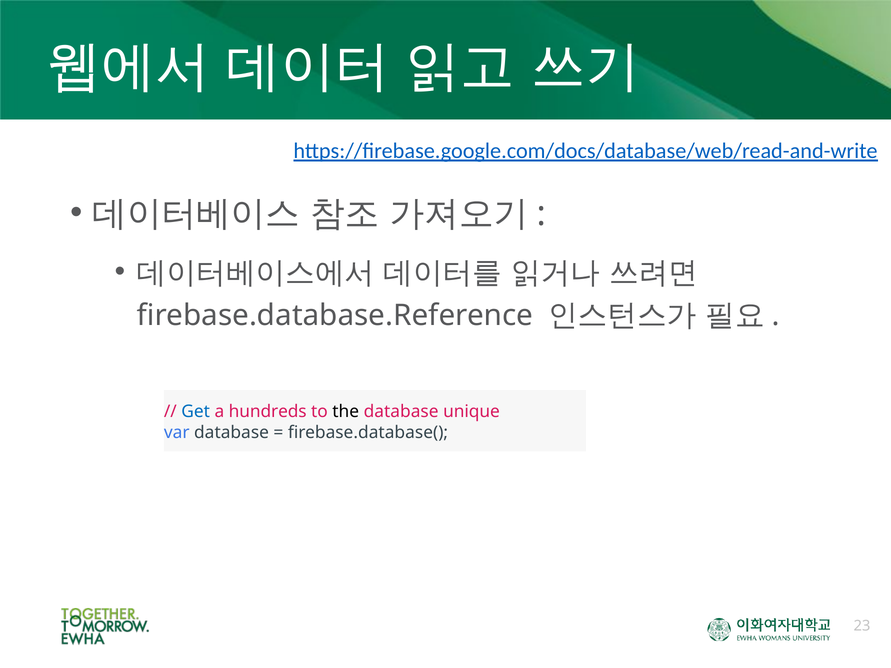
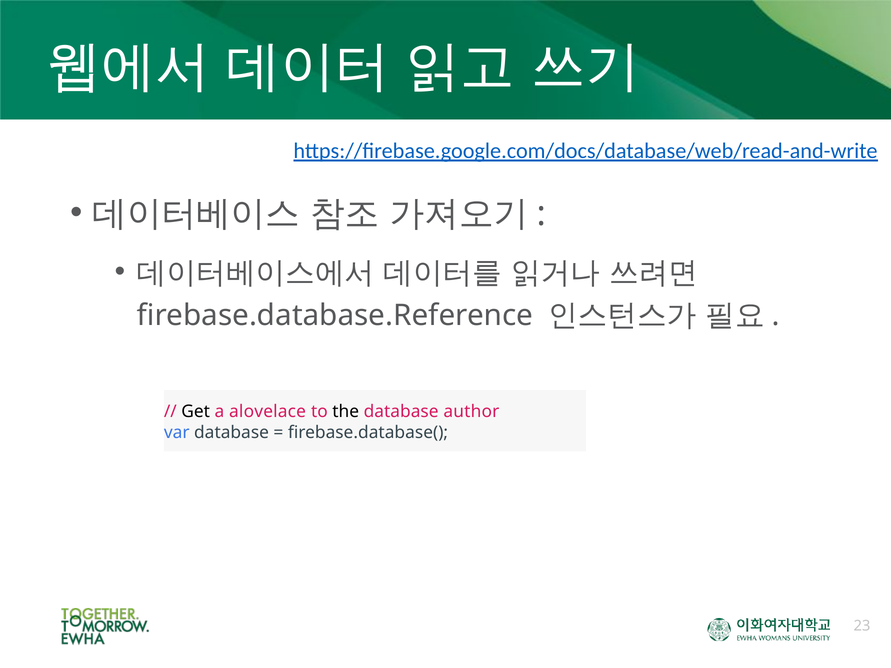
Get colour: blue -> black
hundreds: hundreds -> alovelace
unique: unique -> author
